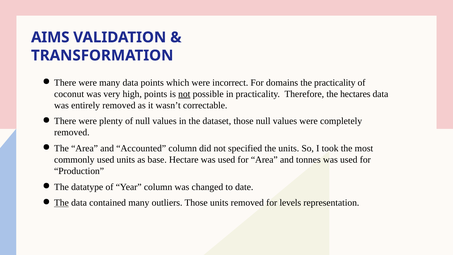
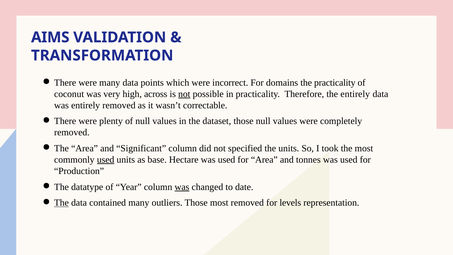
high points: points -> across
the hectares: hectares -> entirely
Accounted: Accounted -> Significant
used at (106, 160) underline: none -> present
was at (182, 187) underline: none -> present
Those units: units -> most
